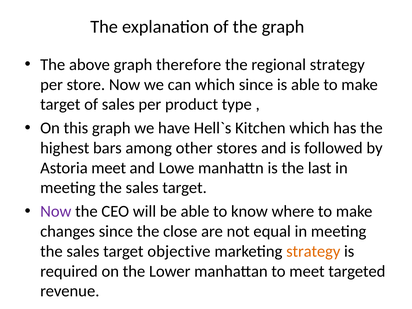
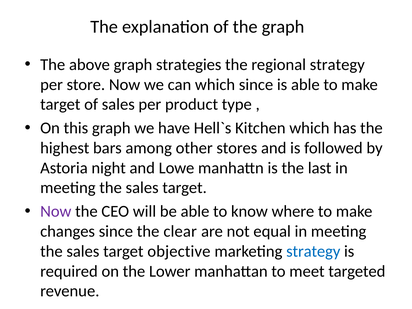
therefore: therefore -> strategies
Astoria meet: meet -> night
close: close -> clear
strategy at (313, 251) colour: orange -> blue
